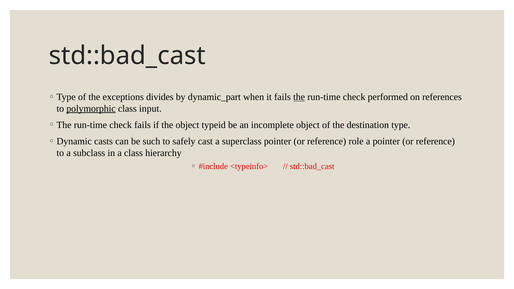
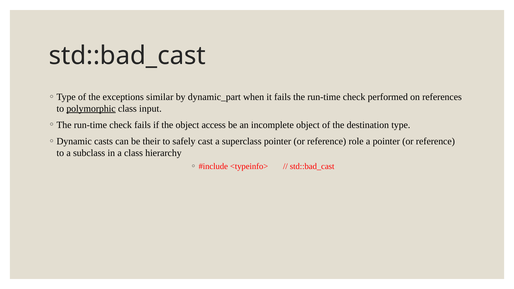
divides: divides -> similar
the at (299, 97) underline: present -> none
typeid: typeid -> access
such: such -> their
